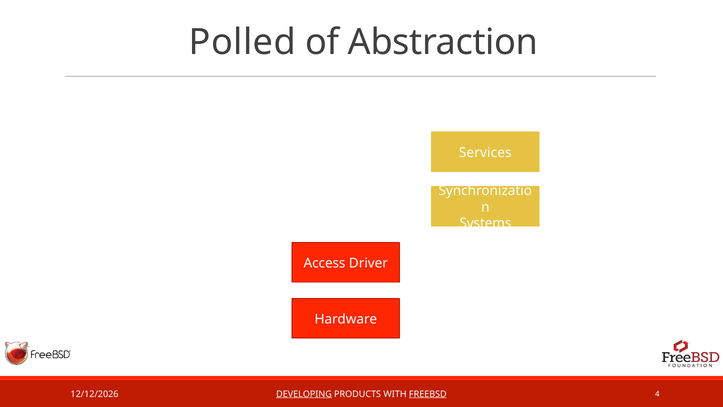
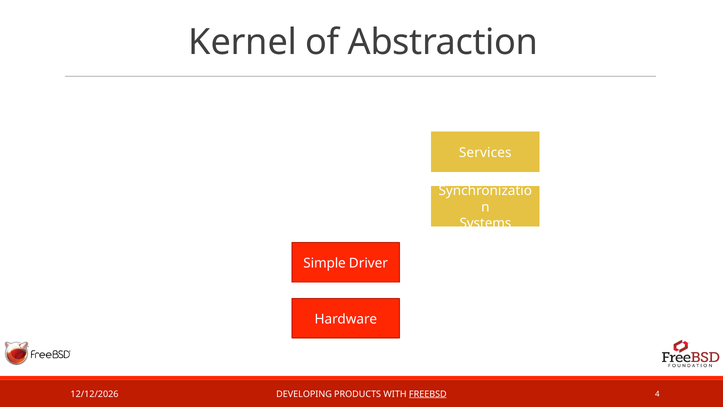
Polled: Polled -> Kernel
Access: Access -> Simple
DEVELOPING underline: present -> none
